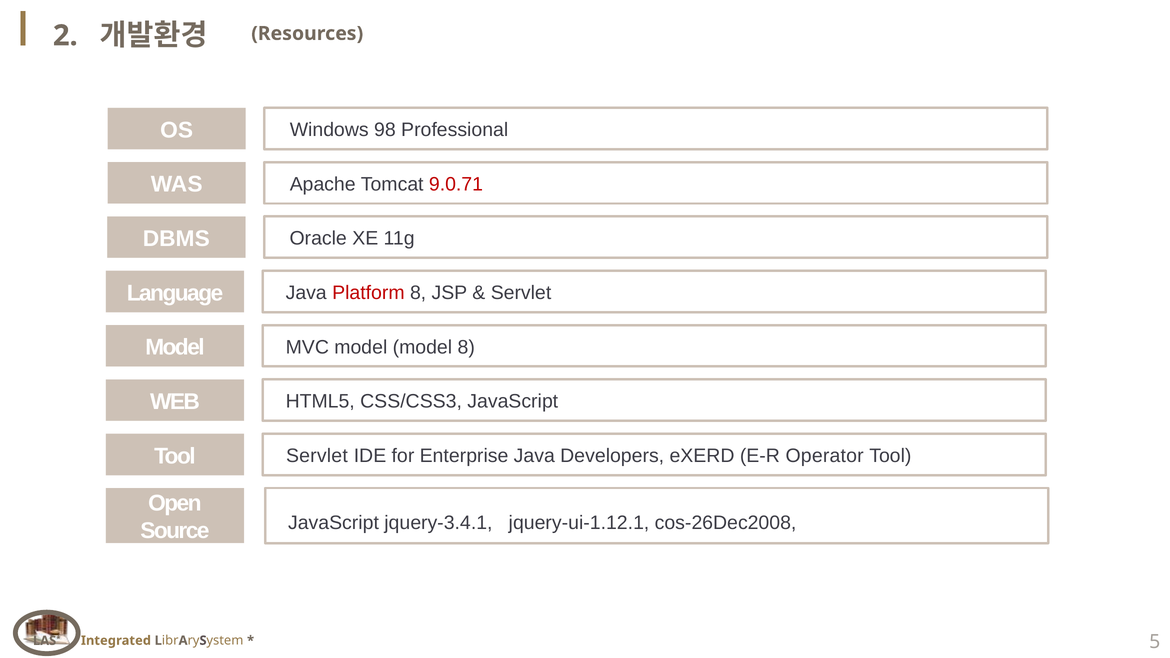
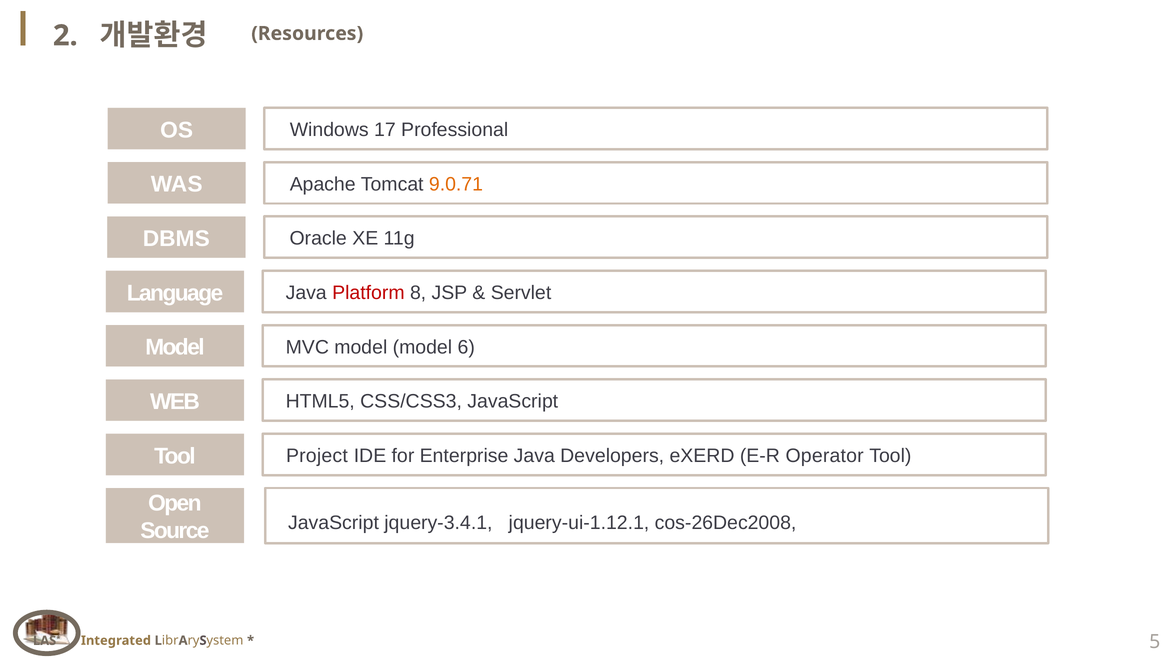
98: 98 -> 17
9.0.71 colour: red -> orange
model 8: 8 -> 6
Tool Servlet: Servlet -> Project
